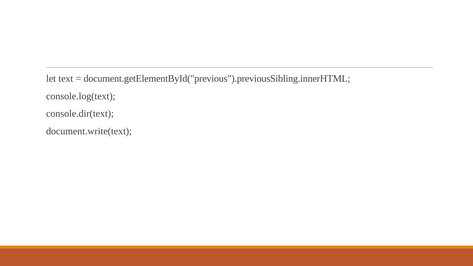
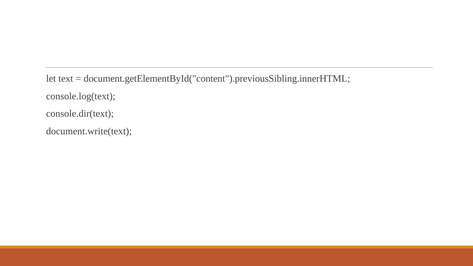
document.getElementById("previous").previousSibling.innerHTML: document.getElementById("previous").previousSibling.innerHTML -> document.getElementById("content").previousSibling.innerHTML
